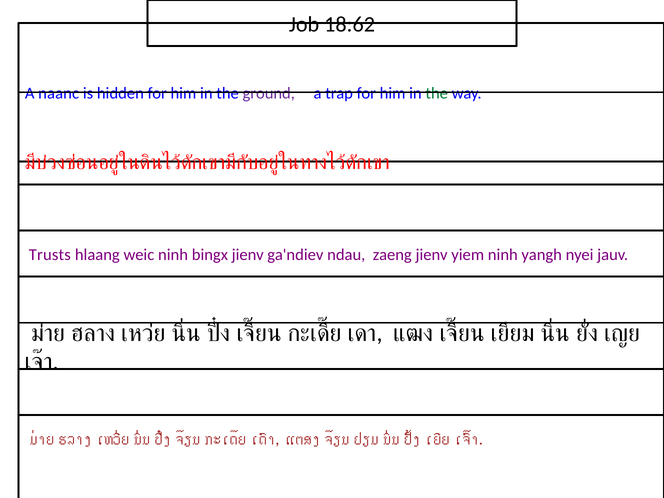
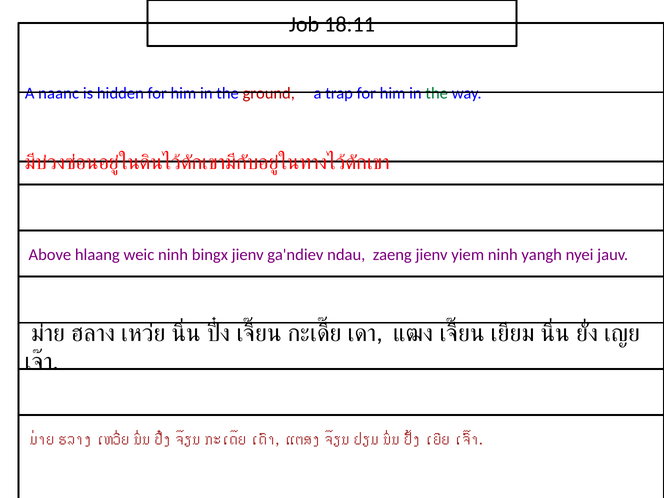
18:62: 18:62 -> 18:11
ground colour: purple -> red
Trusts: Trusts -> Above
